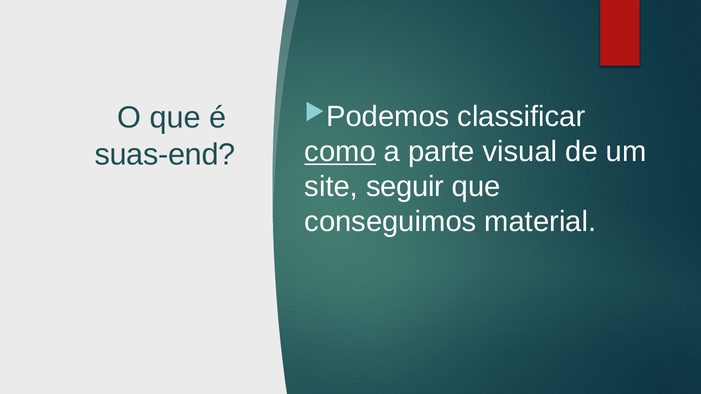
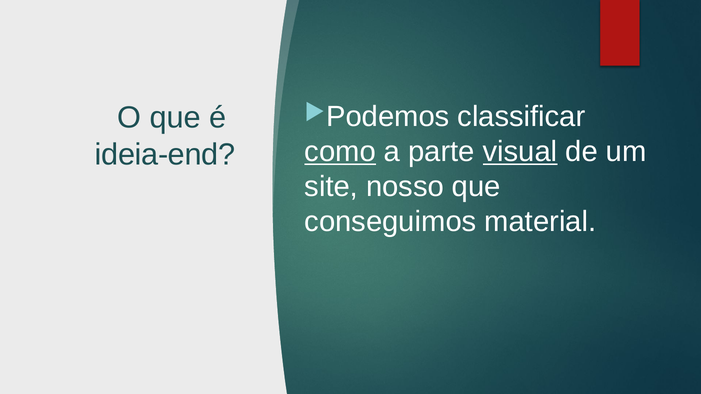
visual underline: none -> present
suas-end: suas-end -> ideia-end
seguir: seguir -> nosso
